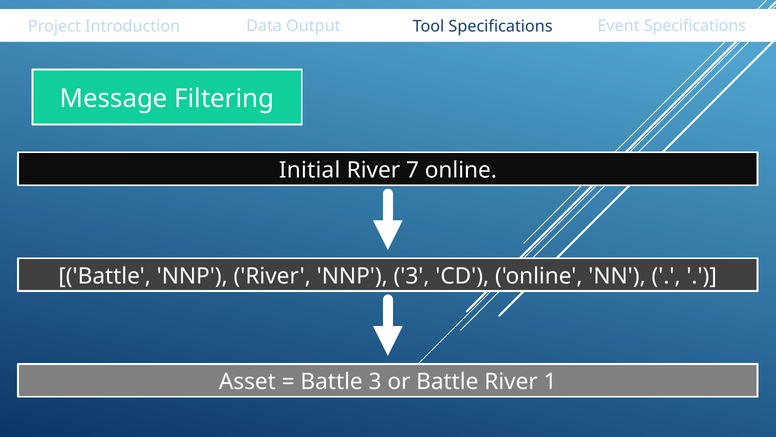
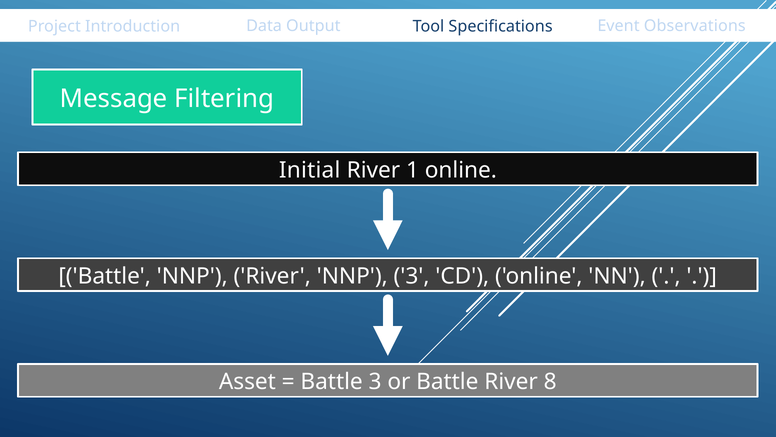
Event Specifications: Specifications -> Observations
7: 7 -> 1
1: 1 -> 8
